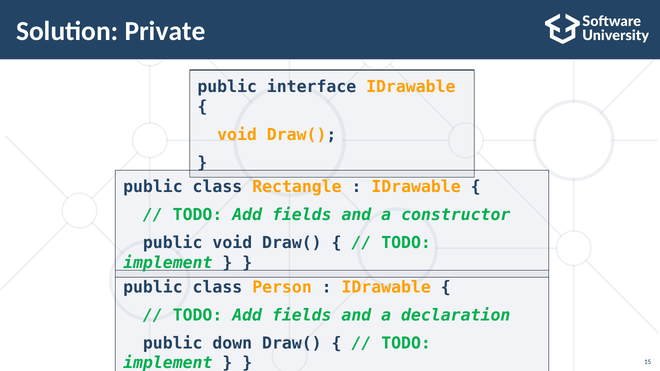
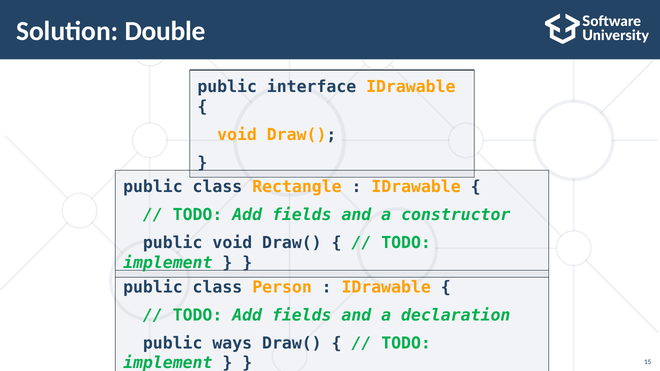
Private: Private -> Double
down: down -> ways
